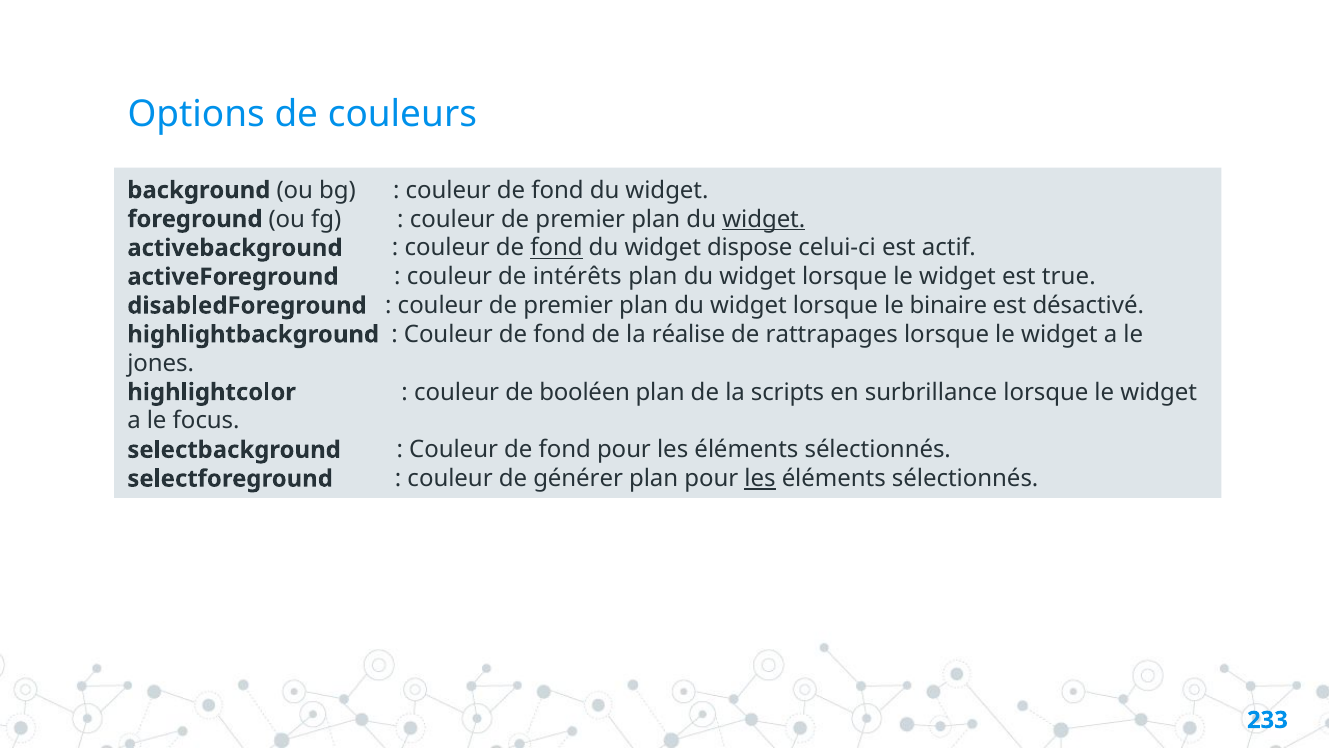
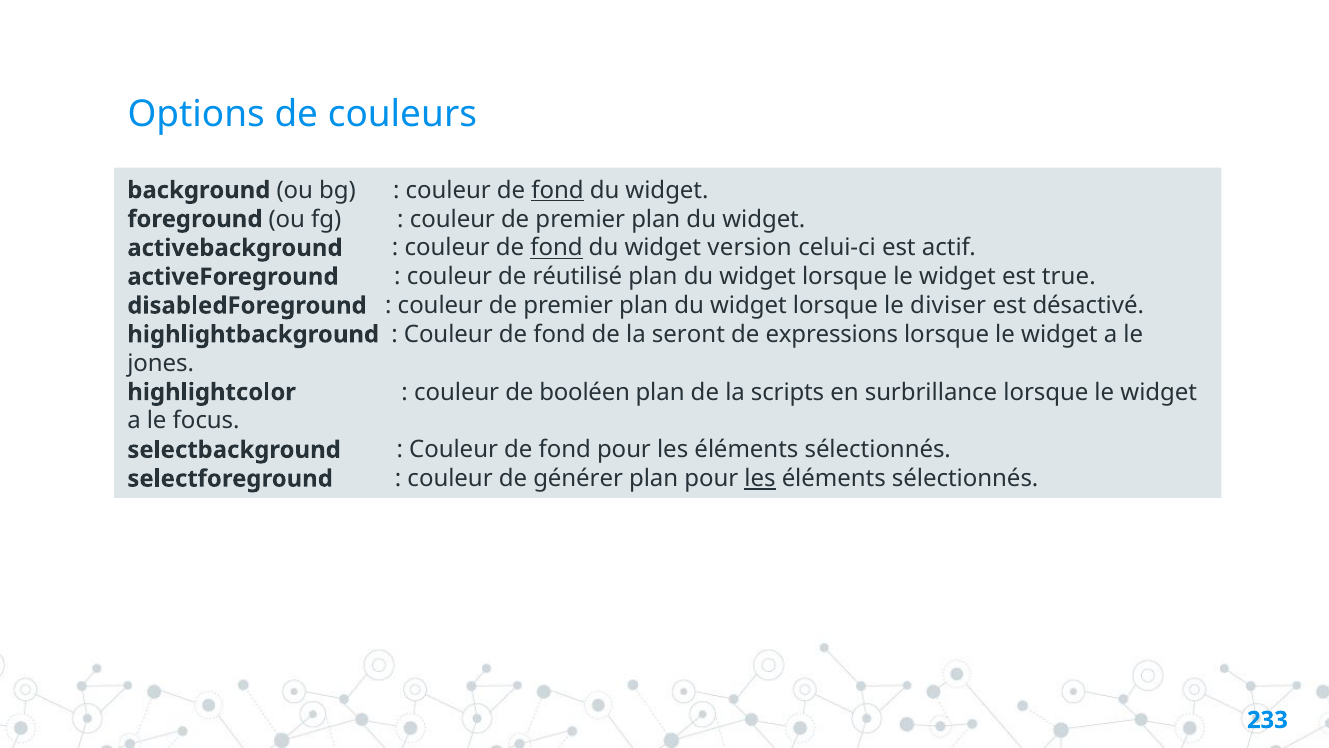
fond at (558, 190) underline: none -> present
widget at (764, 219) underline: present -> none
dispose: dispose -> version
intérêts: intérêts -> réutilisé
binaire: binaire -> diviser
réalise: réalise -> seront
rattrapages: rattrapages -> expressions
